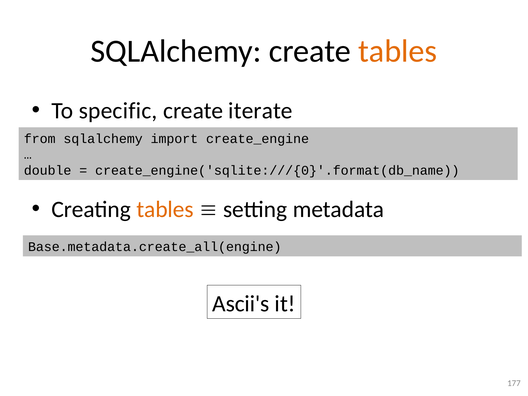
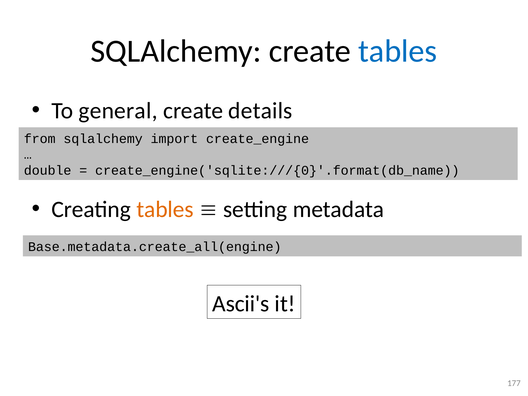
tables at (398, 51) colour: orange -> blue
specific: specific -> general
iterate: iterate -> details
